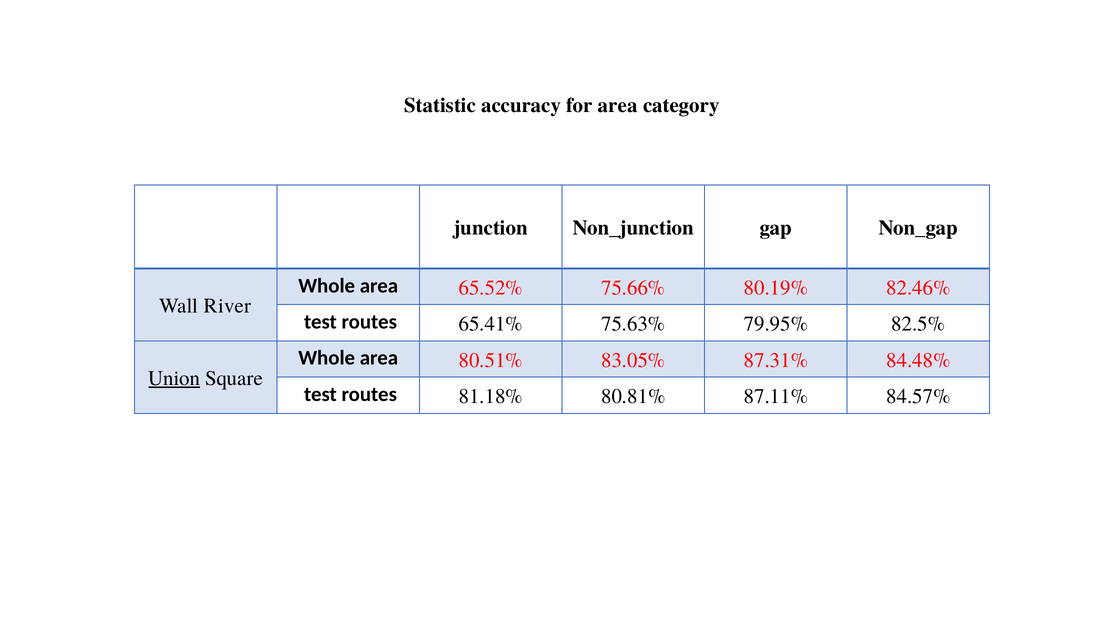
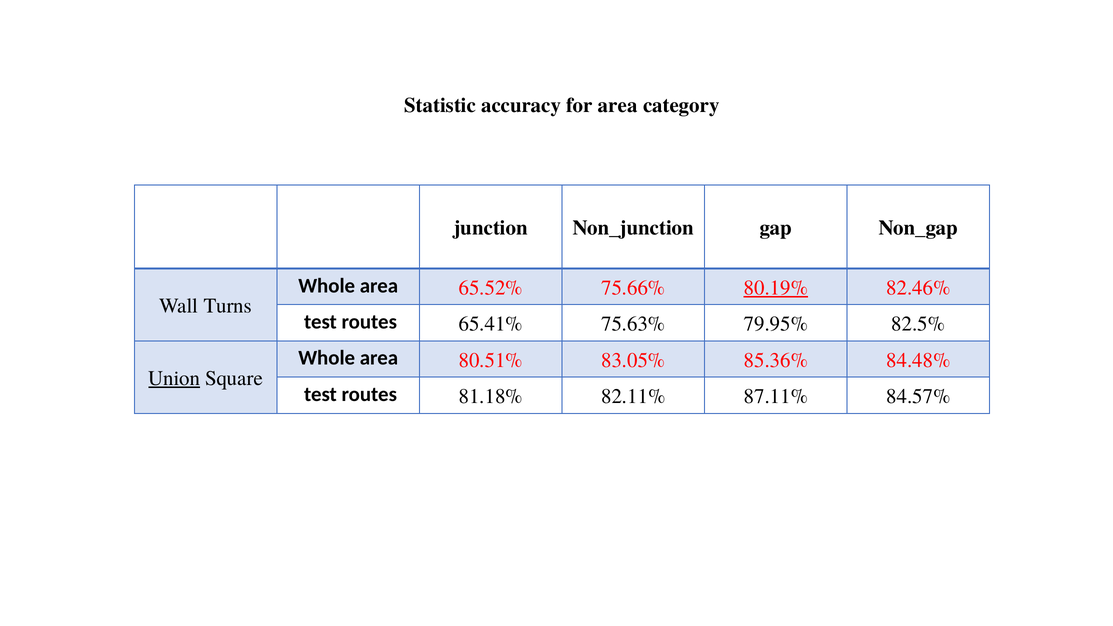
80.19% underline: none -> present
River: River -> Turns
87.31%: 87.31% -> 85.36%
80.81%: 80.81% -> 82.11%
